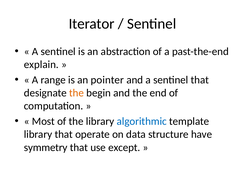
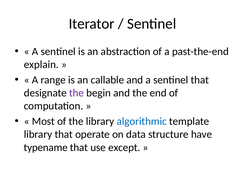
pointer: pointer -> callable
the at (77, 93) colour: orange -> purple
symmetry: symmetry -> typename
